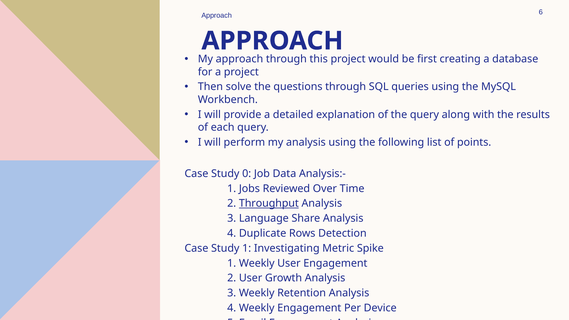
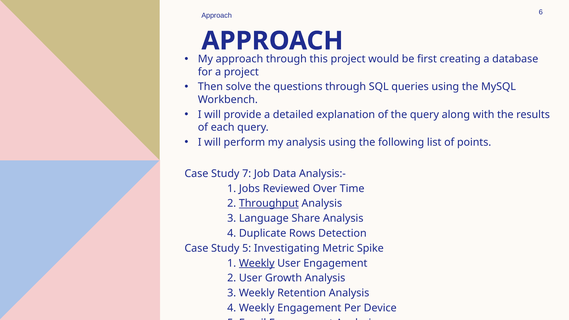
0: 0 -> 7
Study 1: 1 -> 5
Weekly at (257, 263) underline: none -> present
